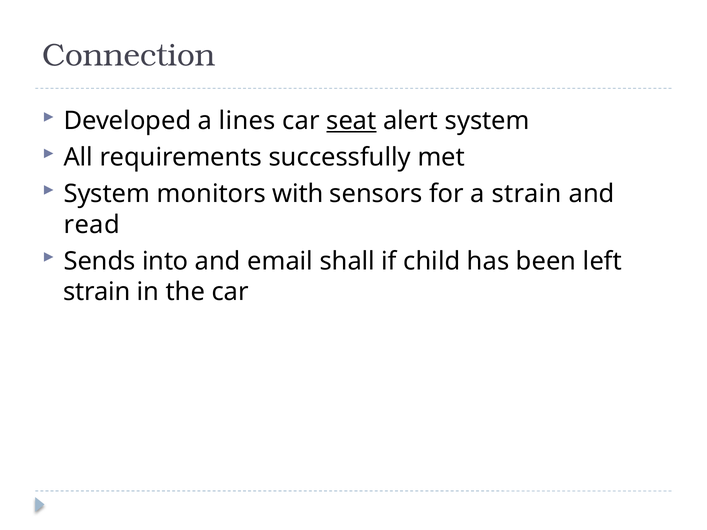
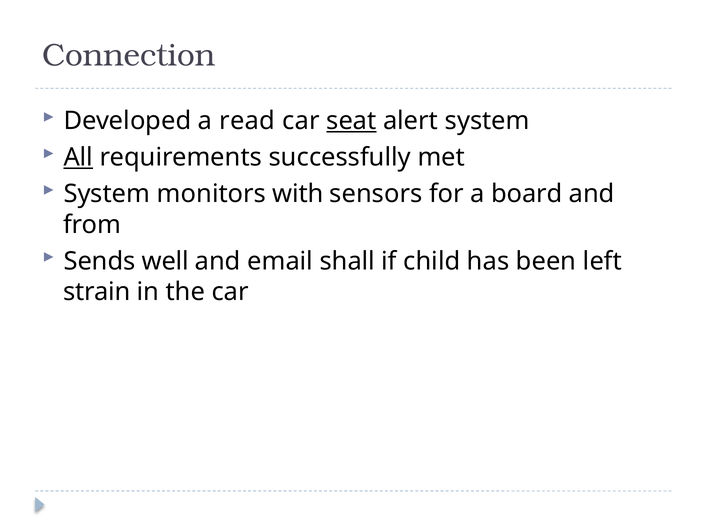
lines: lines -> read
All underline: none -> present
a strain: strain -> board
read: read -> from
into: into -> well
